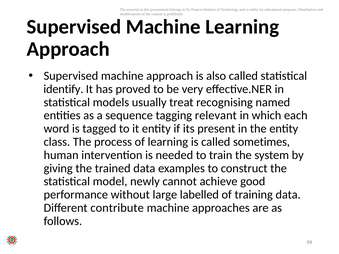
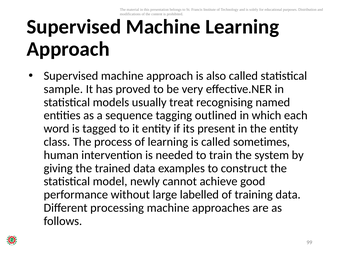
identify: identify -> sample
relevant: relevant -> outlined
contribute: contribute -> processing
